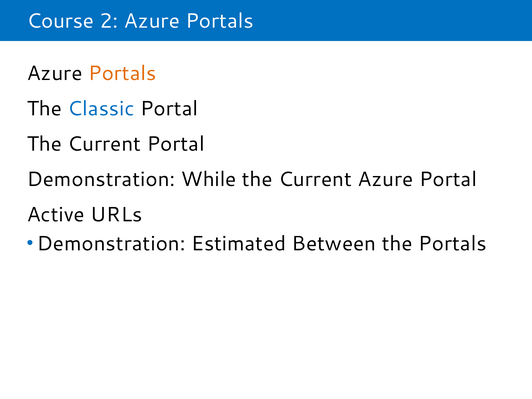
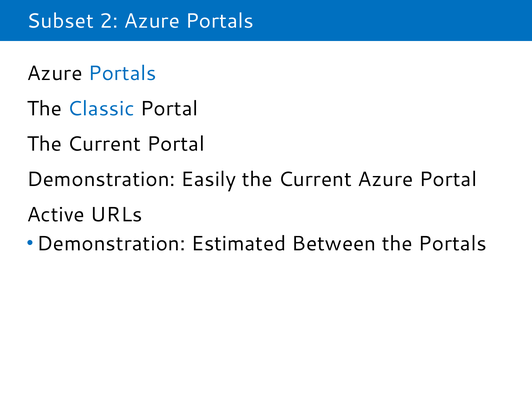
Course: Course -> Subset
Portals at (122, 73) colour: orange -> blue
While: While -> Easily
